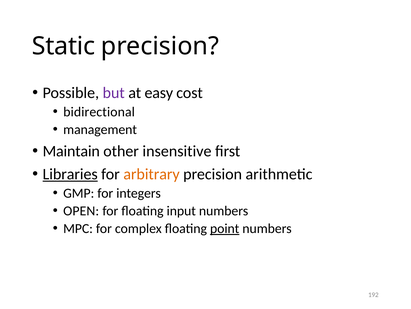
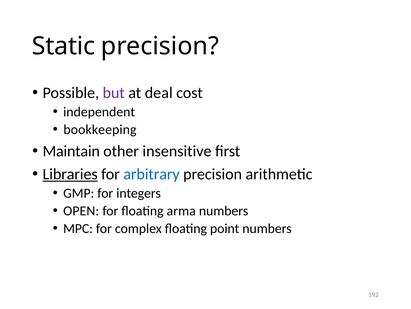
easy: easy -> deal
bidirectional: bidirectional -> independent
management: management -> bookkeeping
arbitrary colour: orange -> blue
input: input -> arma
point underline: present -> none
